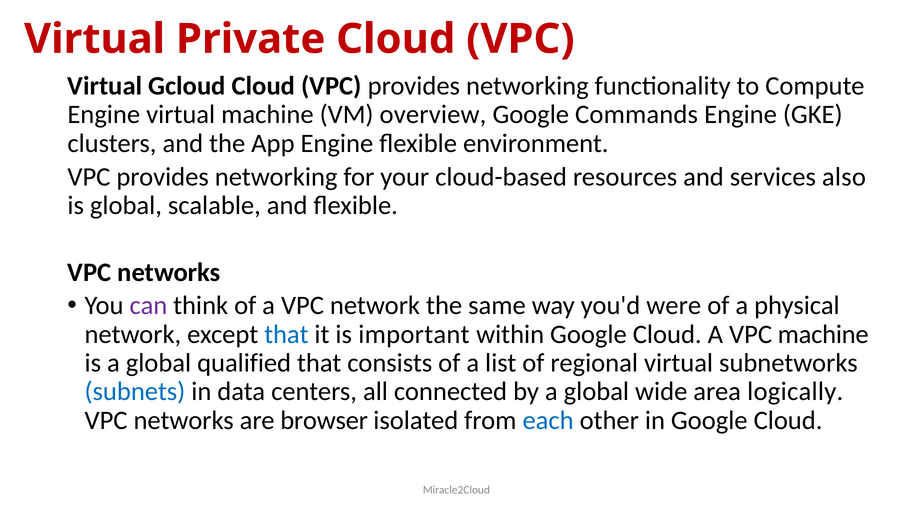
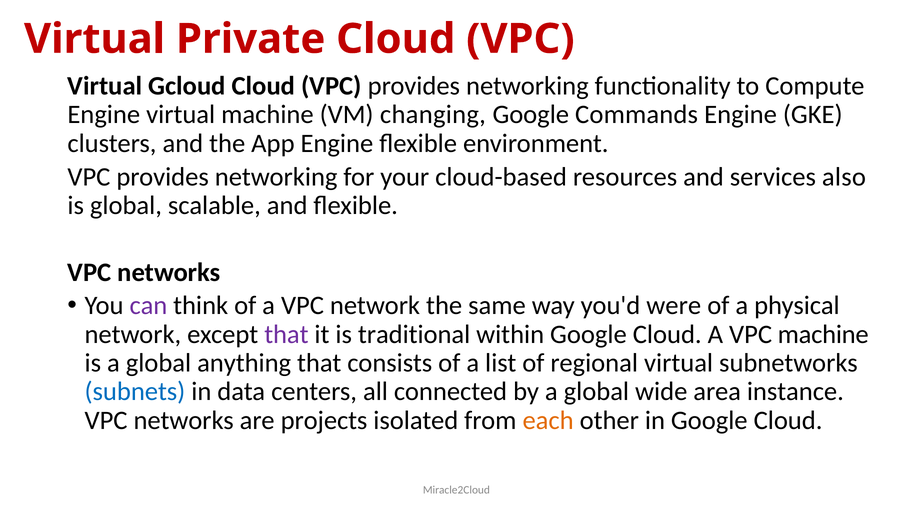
overview: overview -> changing
that at (286, 335) colour: blue -> purple
important: important -> traditional
qualified: qualified -> anything
logically: logically -> instance
browser: browser -> projects
each colour: blue -> orange
